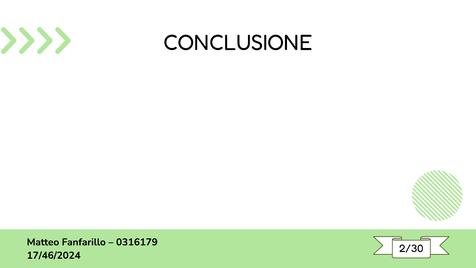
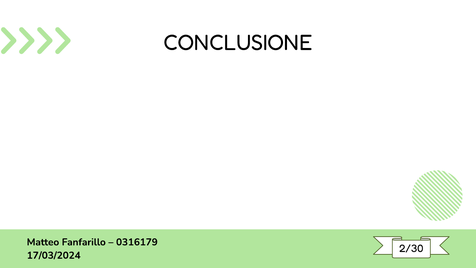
17/46/2024: 17/46/2024 -> 17/03/2024
